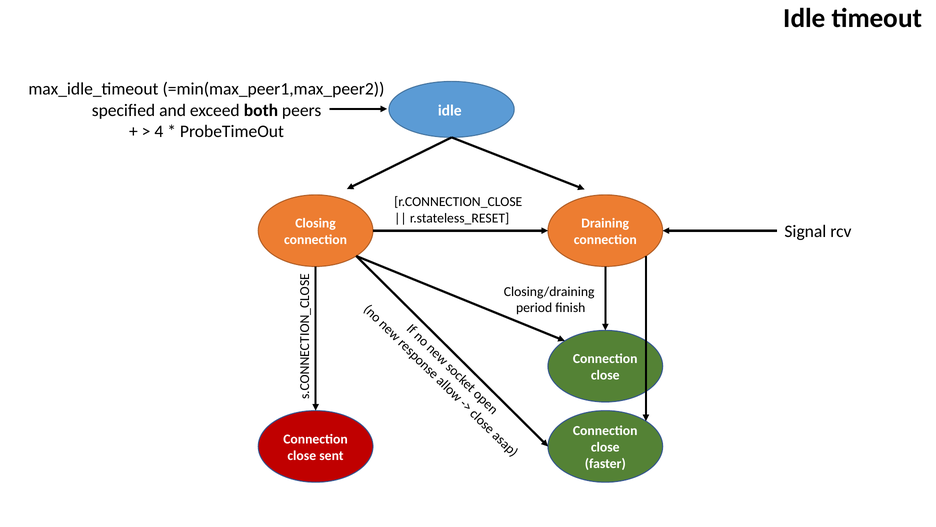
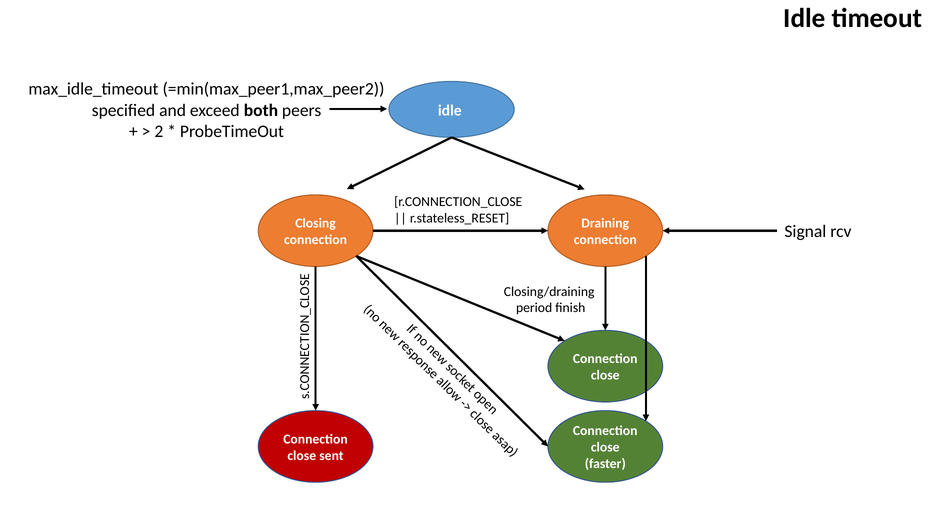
4: 4 -> 2
